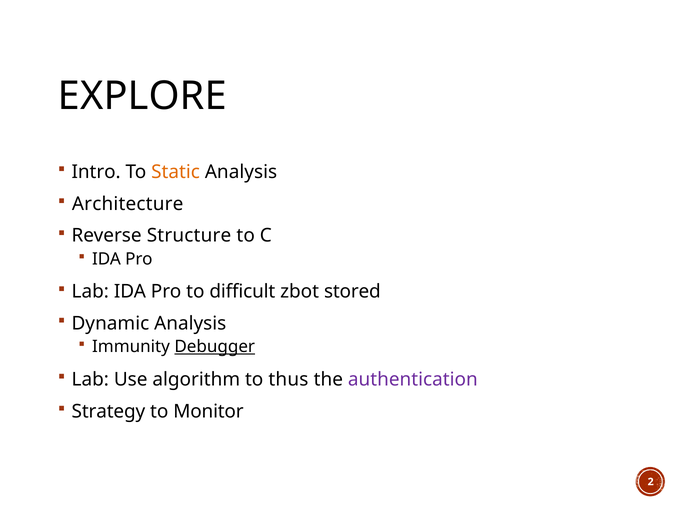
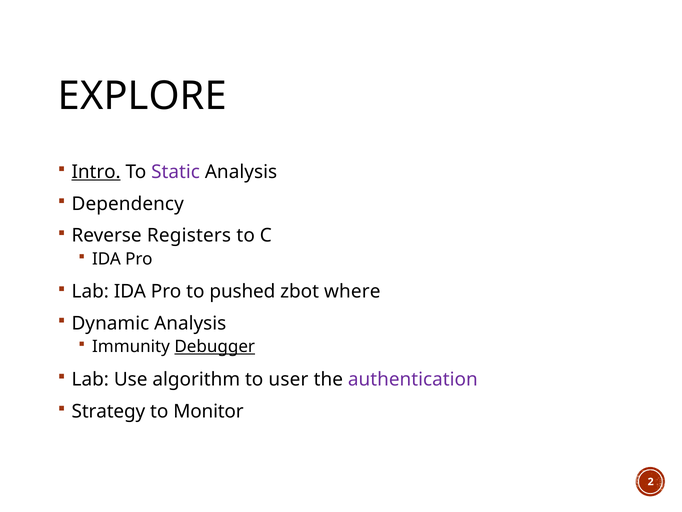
Intro underline: none -> present
Static colour: orange -> purple
Architecture: Architecture -> Dependency
Structure: Structure -> Registers
difficult: difficult -> pushed
stored: stored -> where
thus: thus -> user
